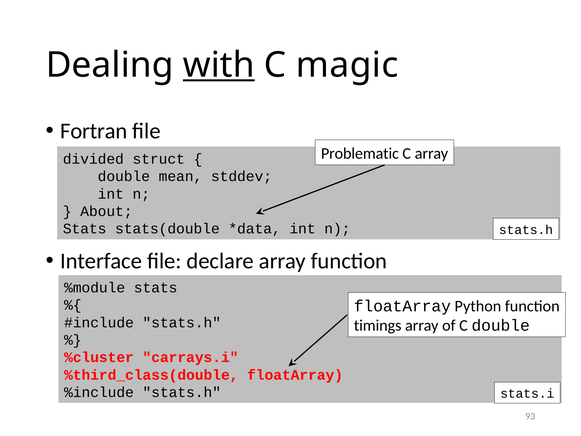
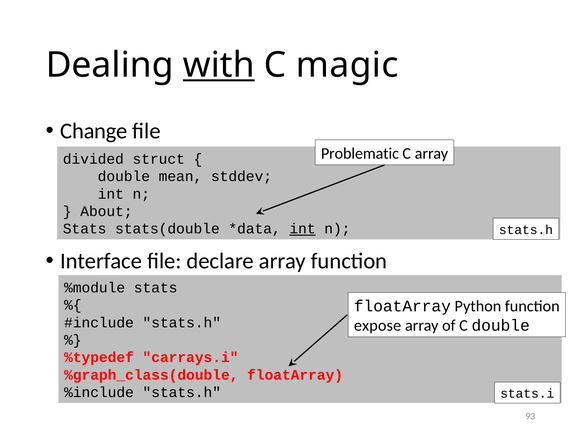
Fortran: Fortran -> Change
int at (303, 229) underline: none -> present
timings: timings -> expose
%cluster: %cluster -> %typedef
%third_class(double: %third_class(double -> %graph_class(double
